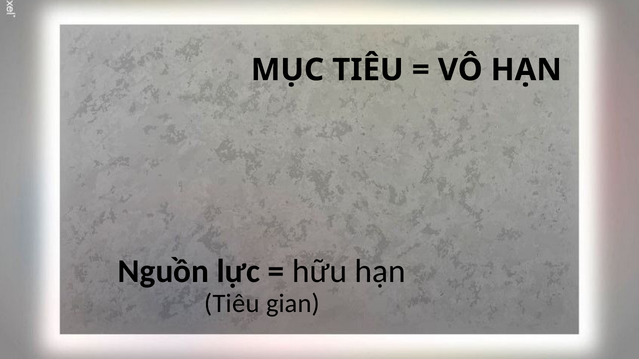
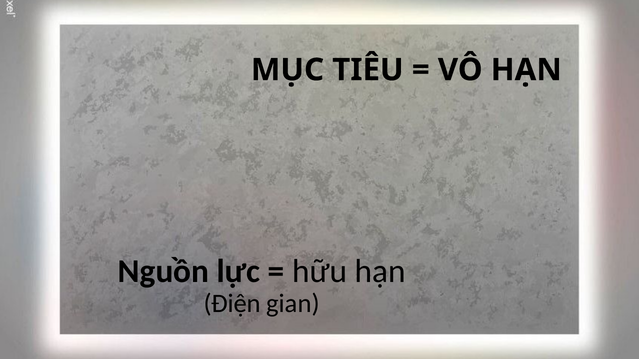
Tiêu at (232, 304): Tiêu -> Điện
